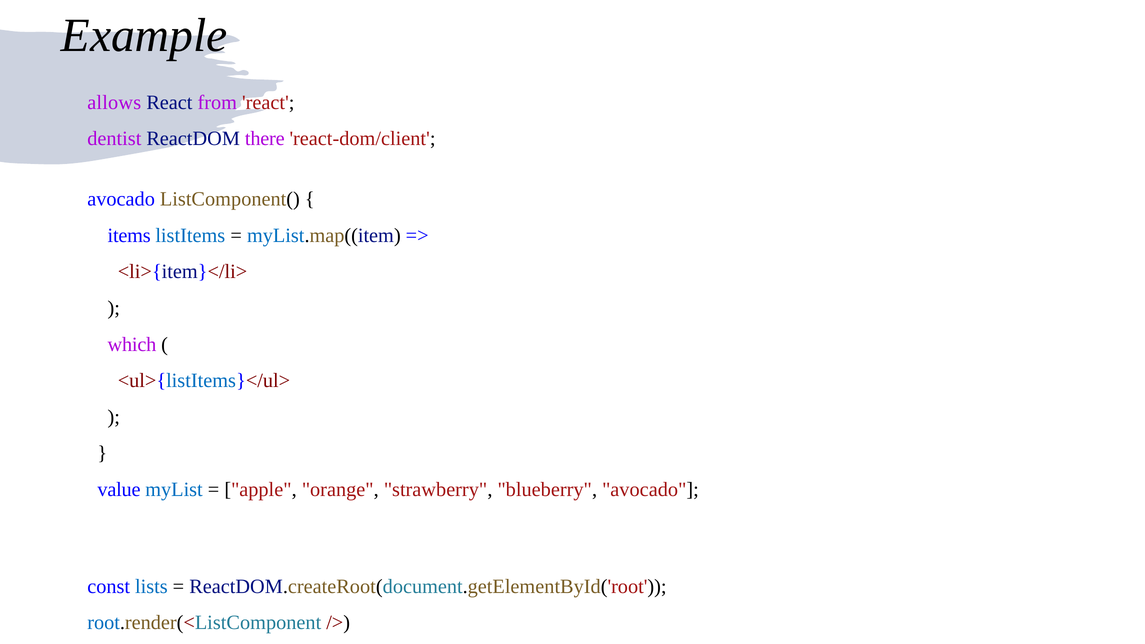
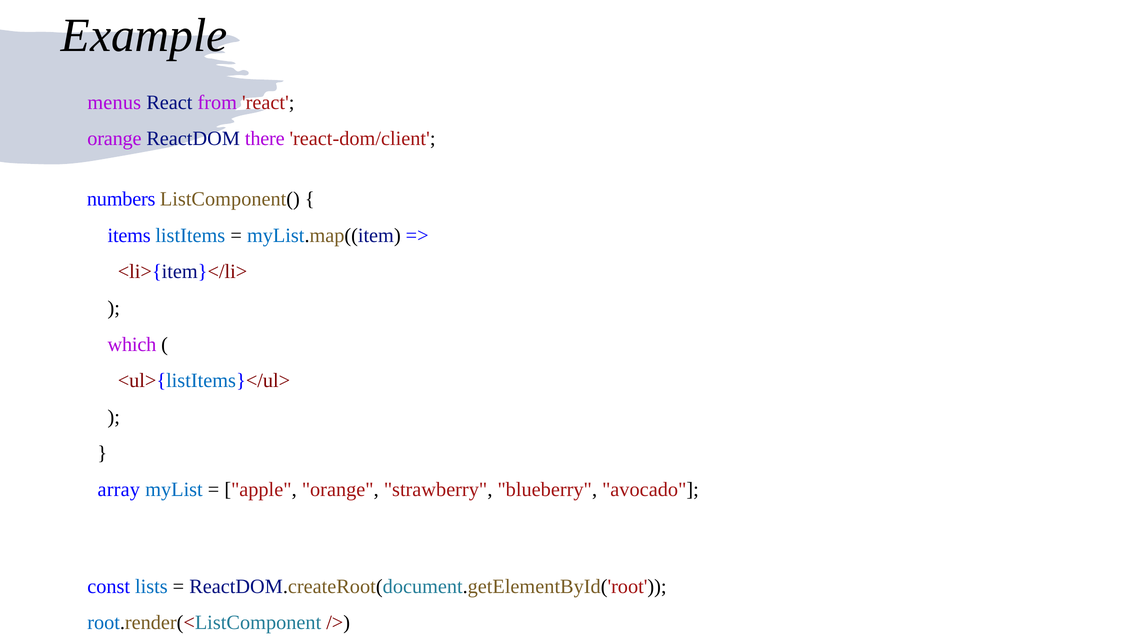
allows: allows -> menus
dentist at (114, 139): dentist -> orange
avocado at (121, 199): avocado -> numbers
value: value -> array
